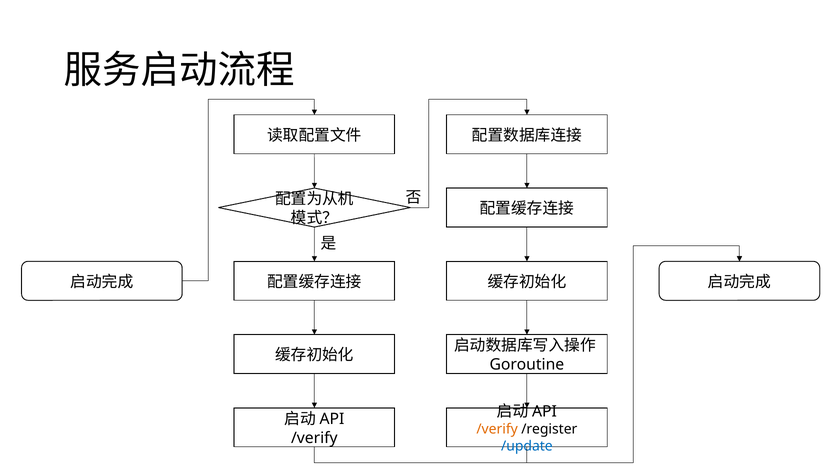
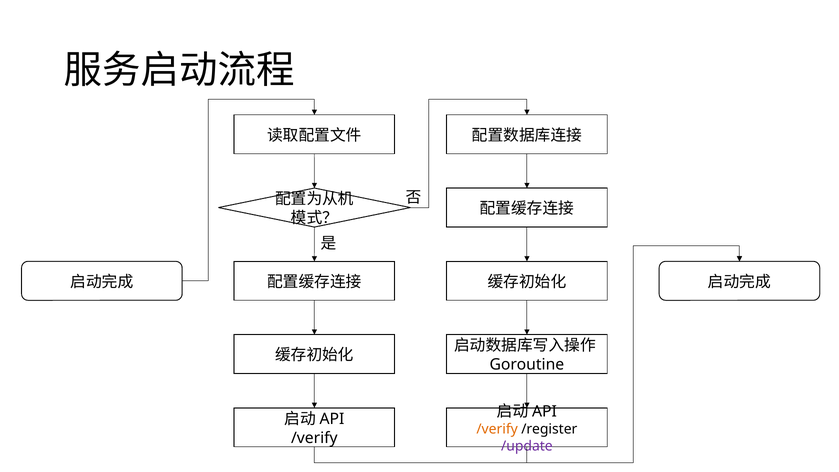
/update colour: blue -> purple
